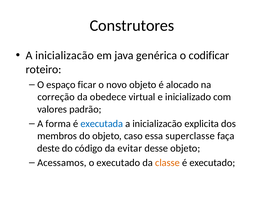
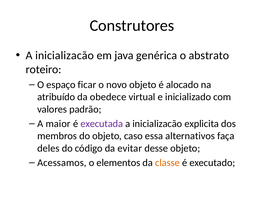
codificar: codificar -> abstrato
correção: correção -> atribuído
forma: forma -> maior
executada colour: blue -> purple
superclasse: superclasse -> alternativos
deste: deste -> deles
o executado: executado -> elementos
